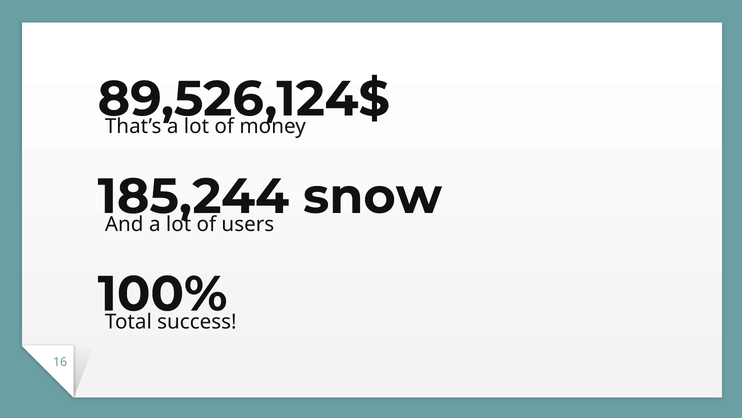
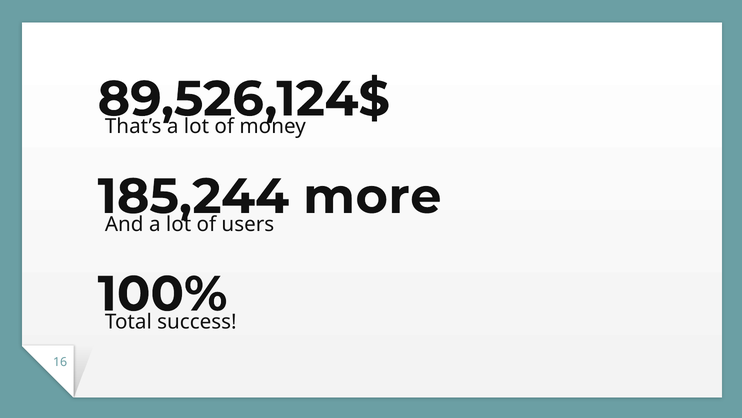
snow: snow -> more
